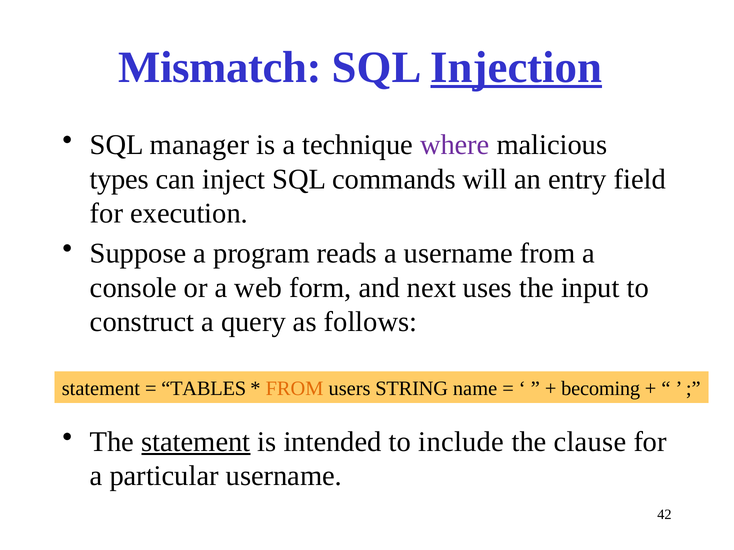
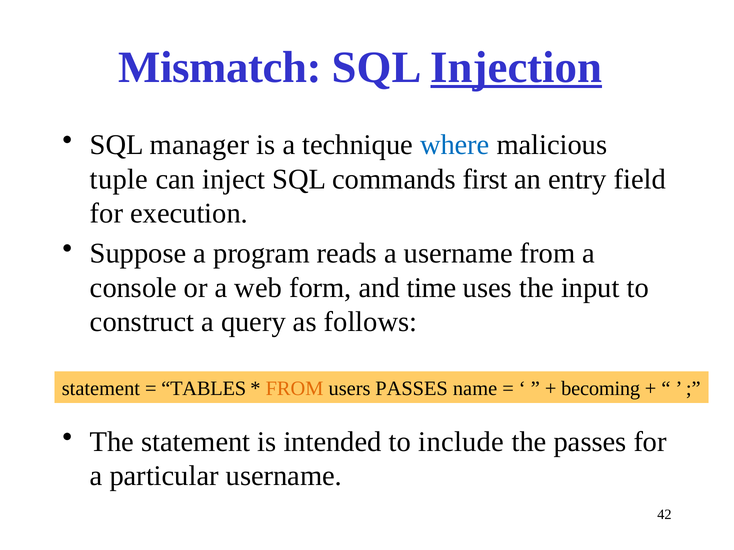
where colour: purple -> blue
types: types -> tuple
will: will -> first
next: next -> time
users STRING: STRING -> PASSES
statement at (196, 442) underline: present -> none
the clause: clause -> passes
